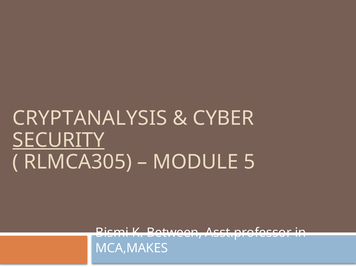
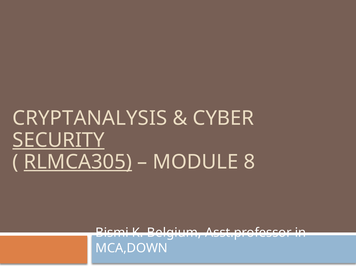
RLMCA305 underline: none -> present
5: 5 -> 8
Between: Between -> Belgium
MCA,MAKES: MCA,MAKES -> MCA,DOWN
